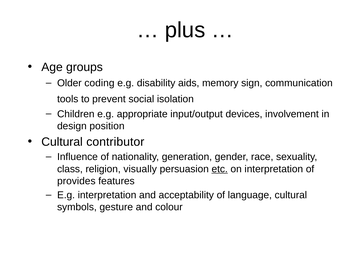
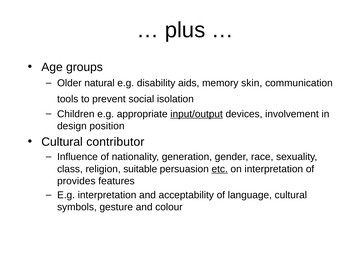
coding: coding -> natural
sign: sign -> skin
input/output underline: none -> present
visually: visually -> suitable
